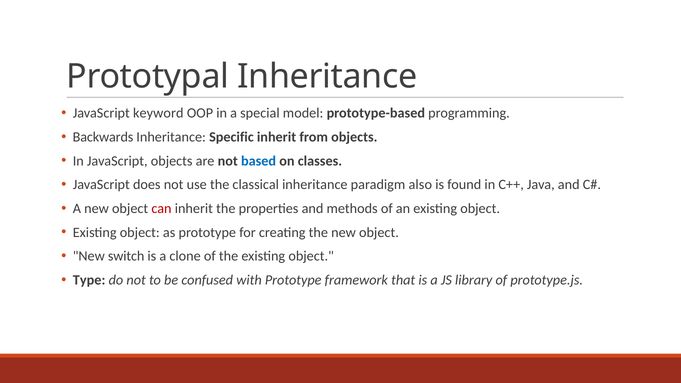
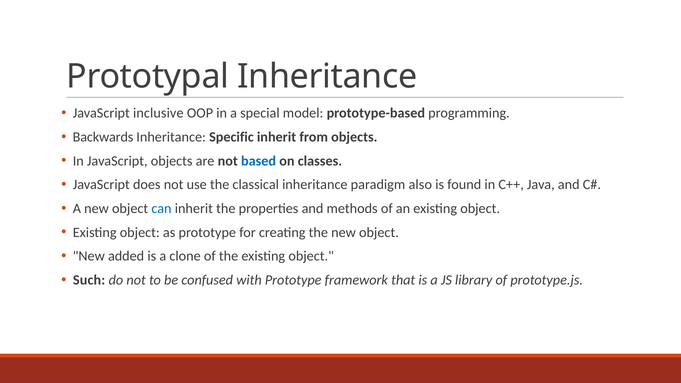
keyword: keyword -> inclusive
can colour: red -> blue
switch: switch -> added
Type: Type -> Such
